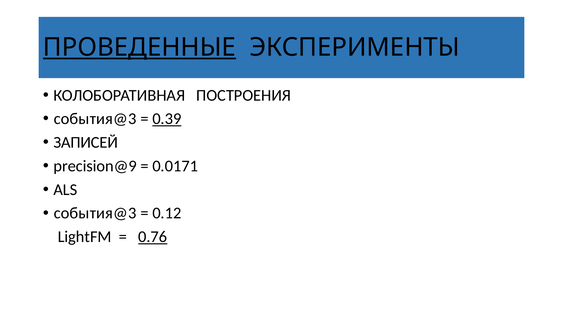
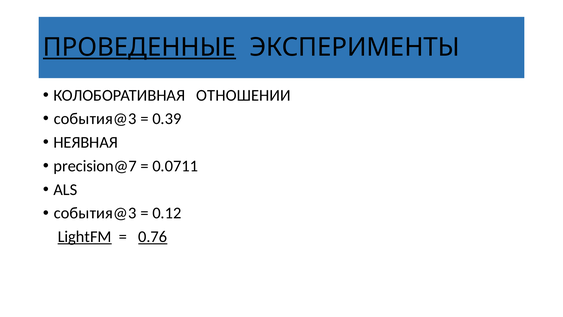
ПОСТРОЕНИЯ: ПОСТРОЕНИЯ -> ОТНОШЕНИИ
0.39 underline: present -> none
ЗАПИСЕЙ: ЗАПИСЕЙ -> НЕЯВНАЯ
precision@9: precision@9 -> precision@7
0.0171: 0.0171 -> 0.0711
LightFM underline: none -> present
